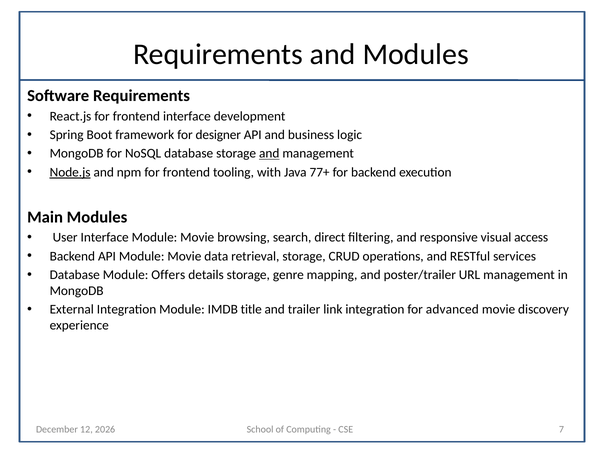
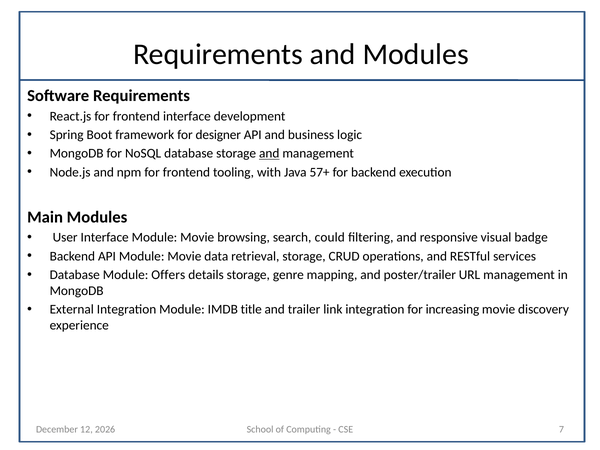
Node.js underline: present -> none
77+: 77+ -> 57+
direct: direct -> could
access: access -> badge
advanced: advanced -> increasing
